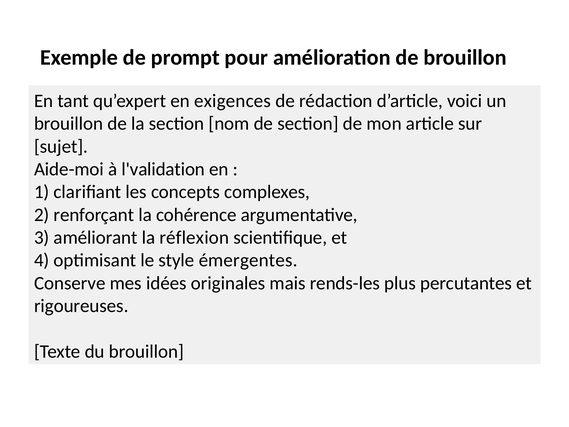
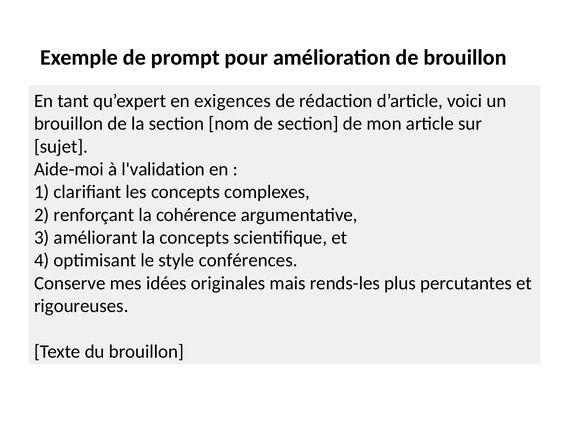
la réflexion: réflexion -> concepts
émergentes: émergentes -> conférences
